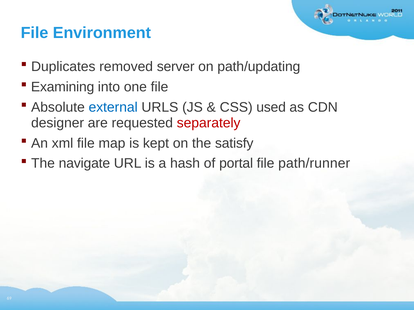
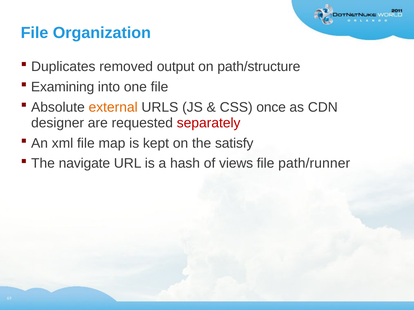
Environment: Environment -> Organization
server: server -> output
path/updating: path/updating -> path/structure
external colour: blue -> orange
used: used -> once
portal: portal -> views
